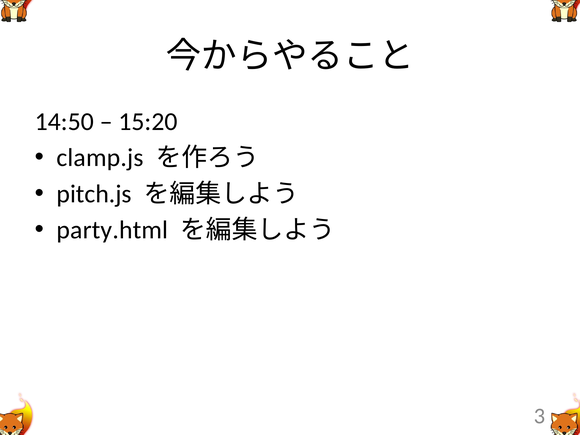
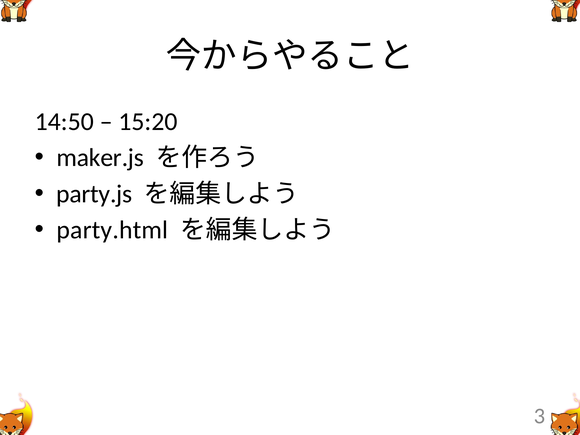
clamp.js: clamp.js -> maker.js
pitch.js: pitch.js -> party.js
